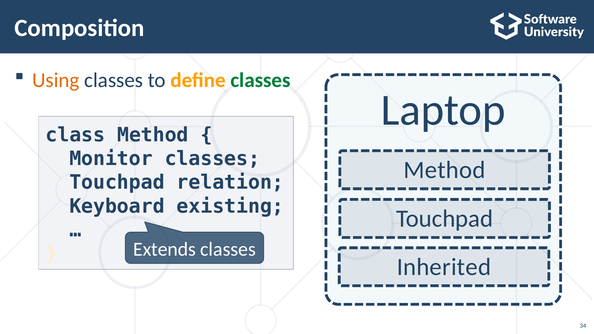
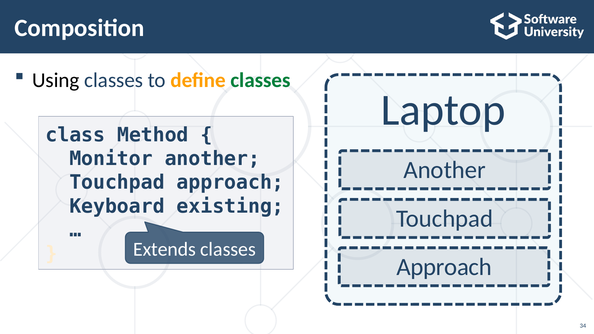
Using colour: orange -> black
Monitor classes: classes -> another
Method at (444, 170): Method -> Another
relation at (230, 182): relation -> approach
Inherited at (444, 267): Inherited -> Approach
